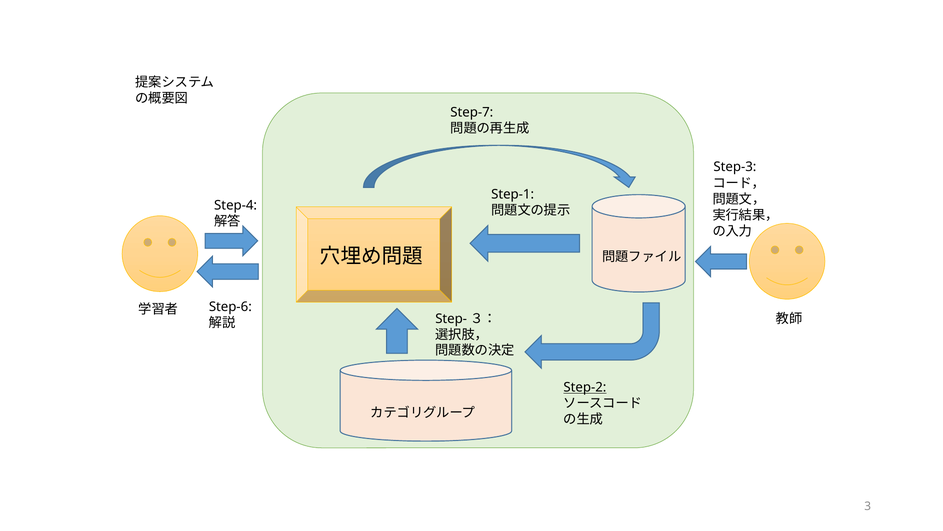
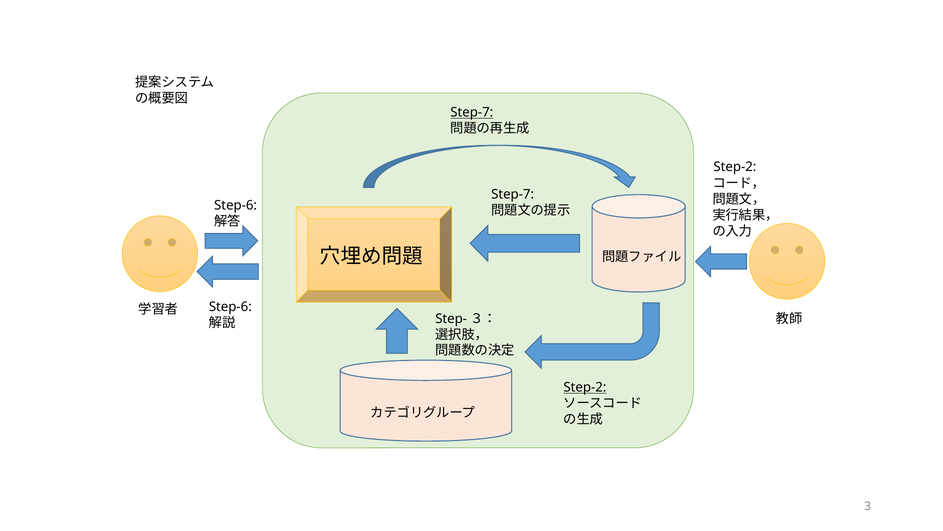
Step-7 at (472, 112) underline: none -> present
Step-3 at (735, 167): Step-3 -> Step-2
Step-1 at (513, 194): Step-1 -> Step-7
Step-4 at (236, 205): Step-4 -> Step-6
